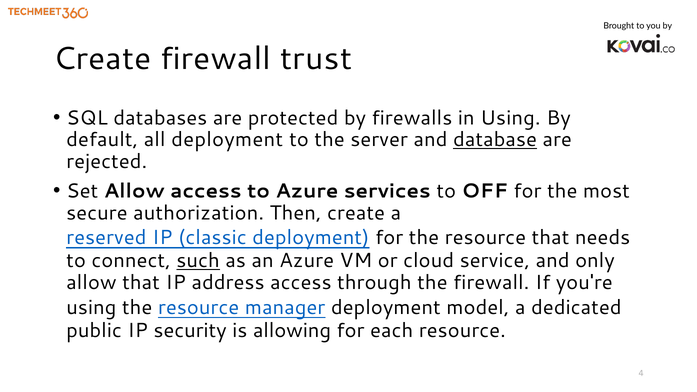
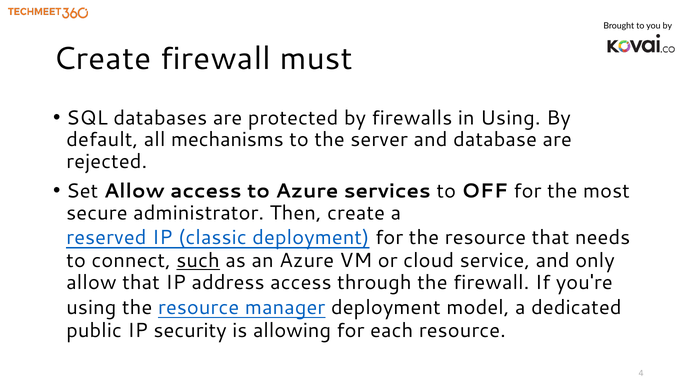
trust: trust -> must
all deployment: deployment -> mechanisms
database underline: present -> none
authorization: authorization -> administrator
